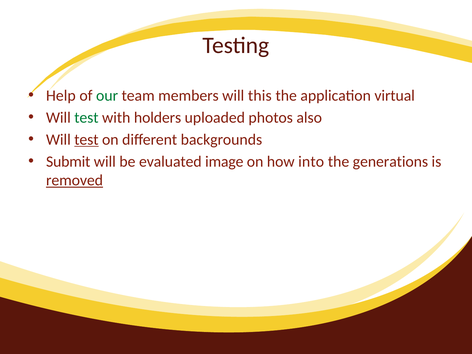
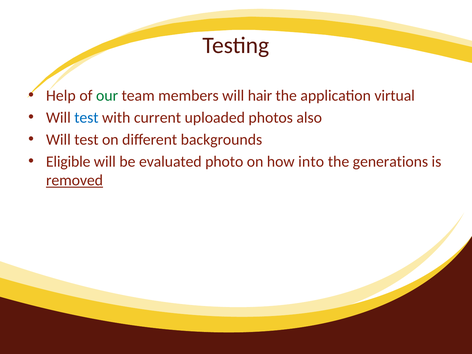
this: this -> hair
test at (86, 118) colour: green -> blue
holders: holders -> current
test at (86, 140) underline: present -> none
Submit: Submit -> Eligible
image: image -> photo
